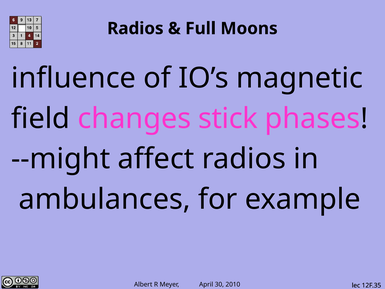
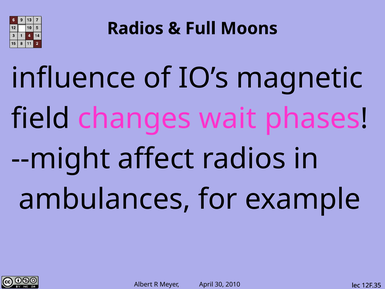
stick: stick -> wait
